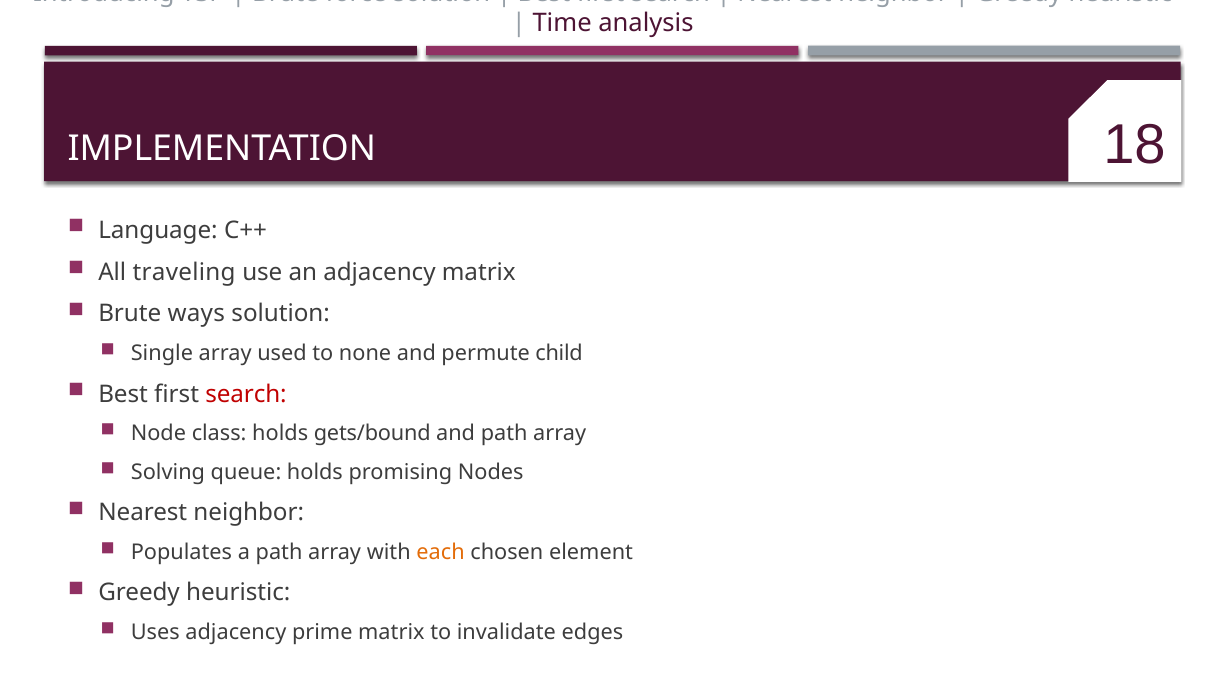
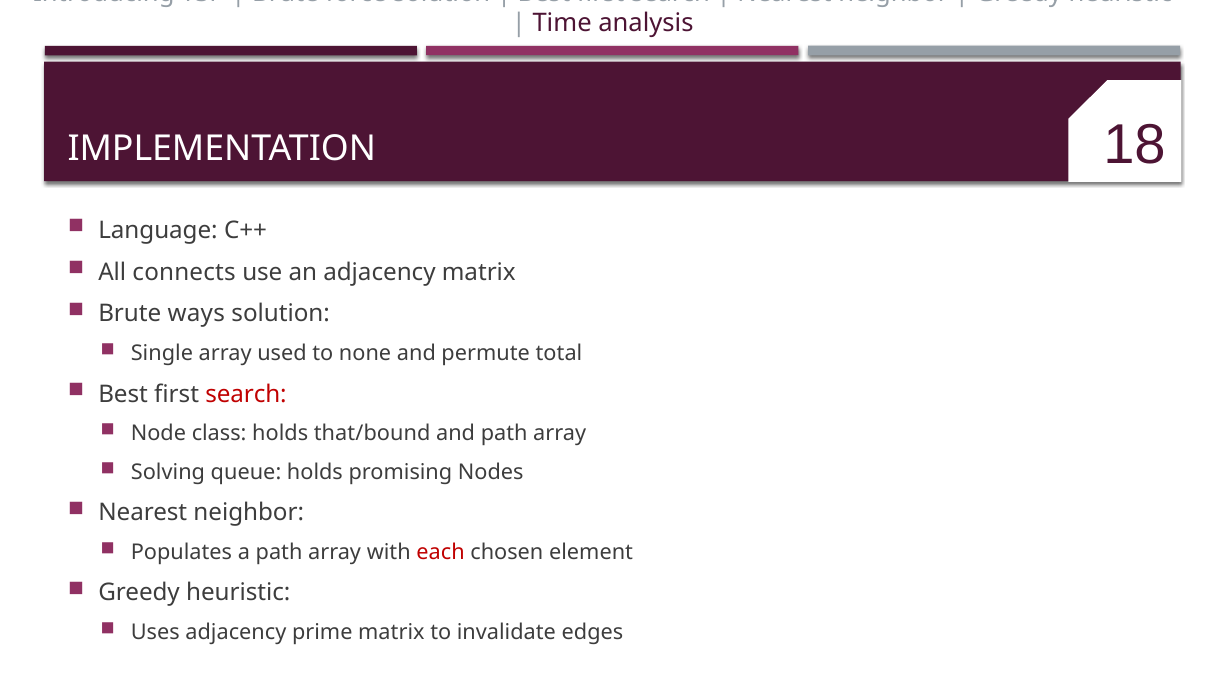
traveling: traveling -> connects
child: child -> total
gets/bound: gets/bound -> that/bound
each colour: orange -> red
